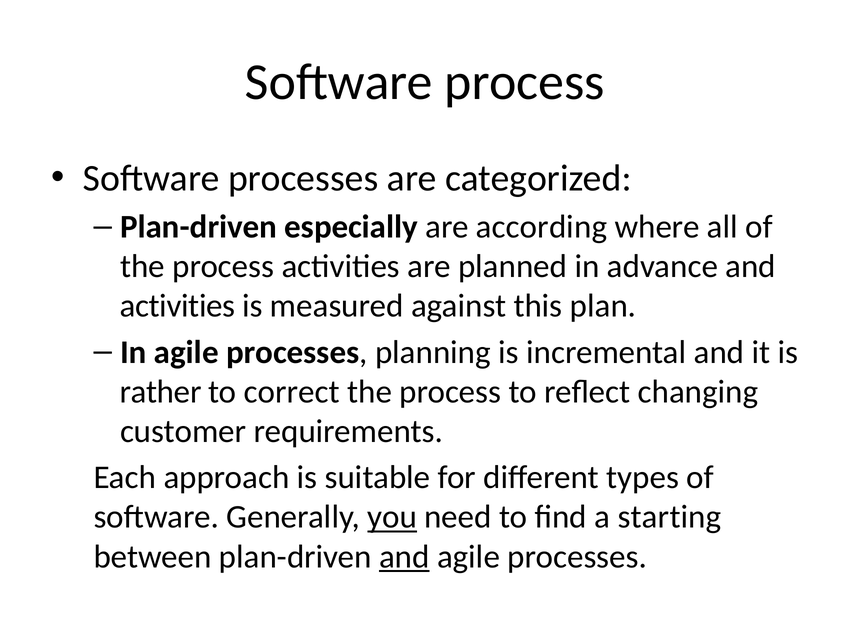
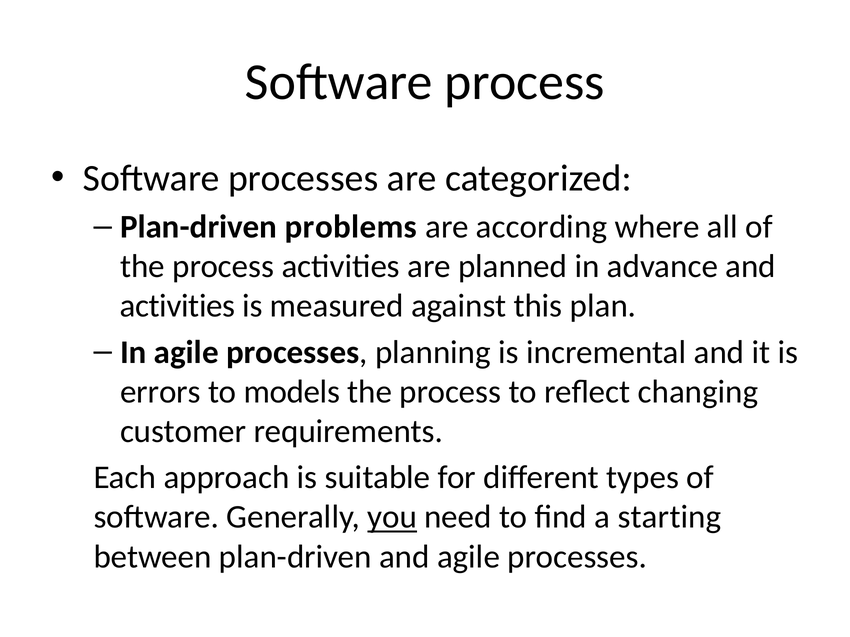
especially: especially -> problems
rather: rather -> errors
correct: correct -> models
and at (404, 557) underline: present -> none
